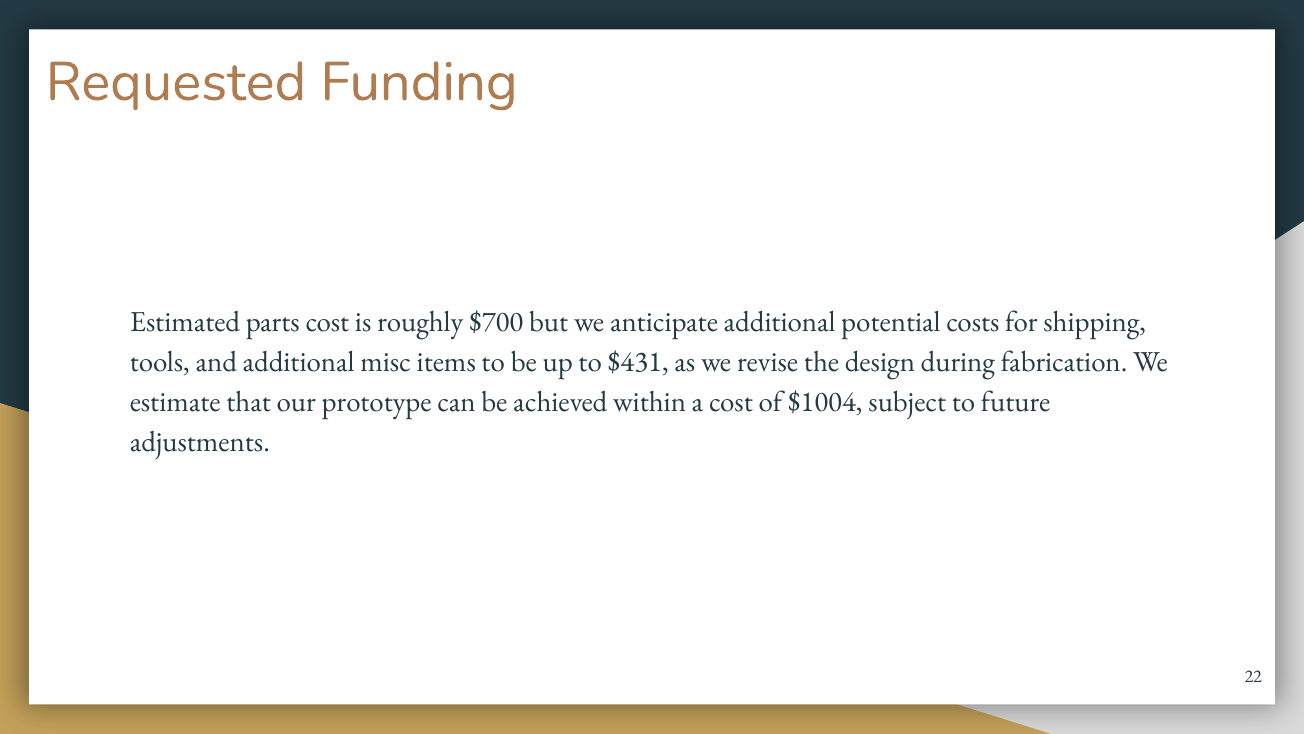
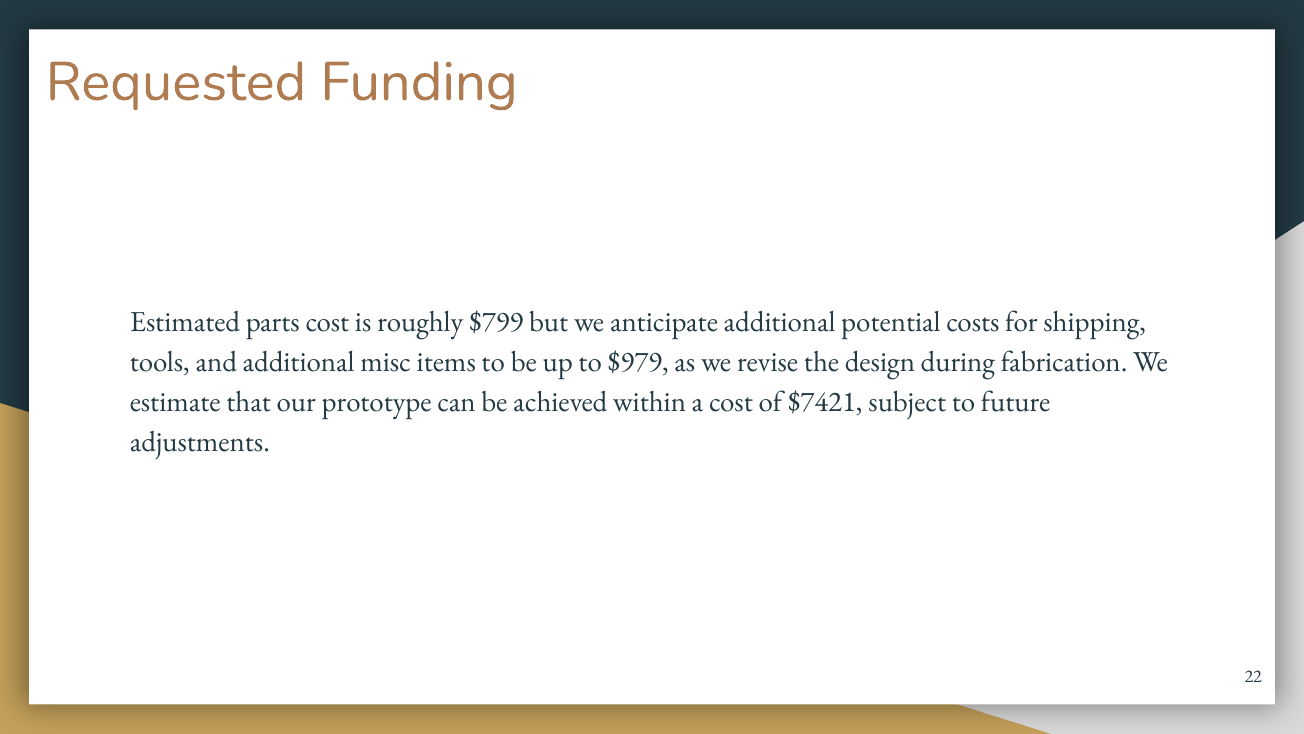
$700: $700 -> $799
$431: $431 -> $979
$1004: $1004 -> $7421
